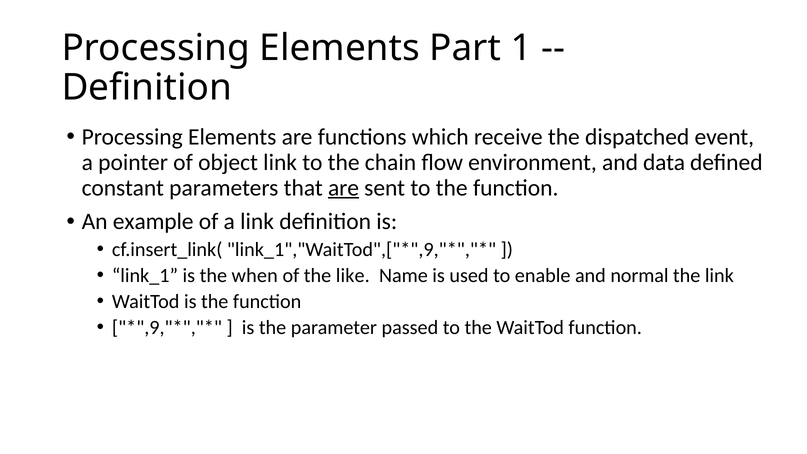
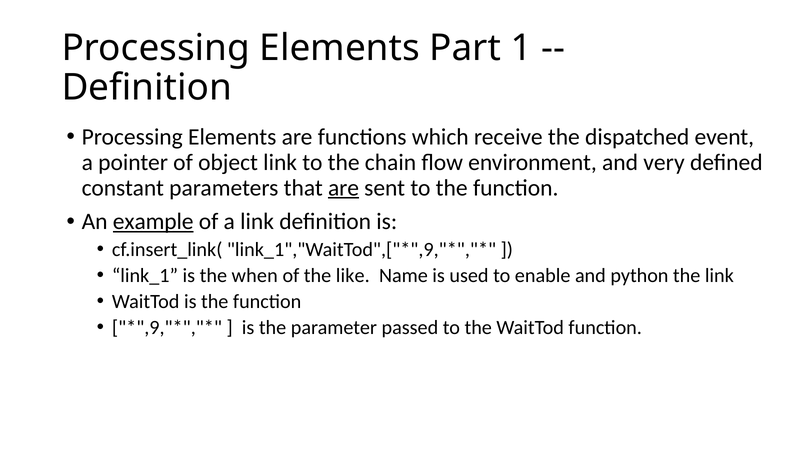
data: data -> very
example underline: none -> present
normal: normal -> python
